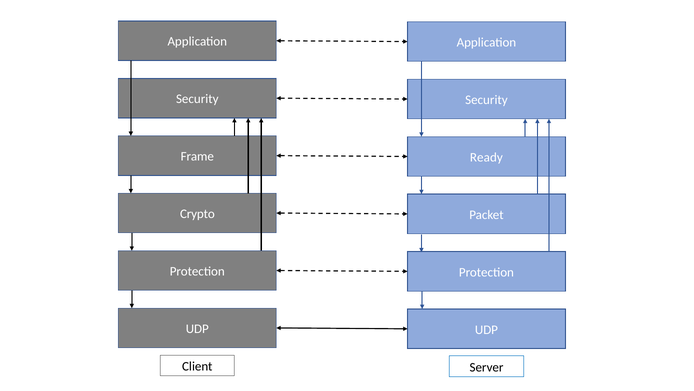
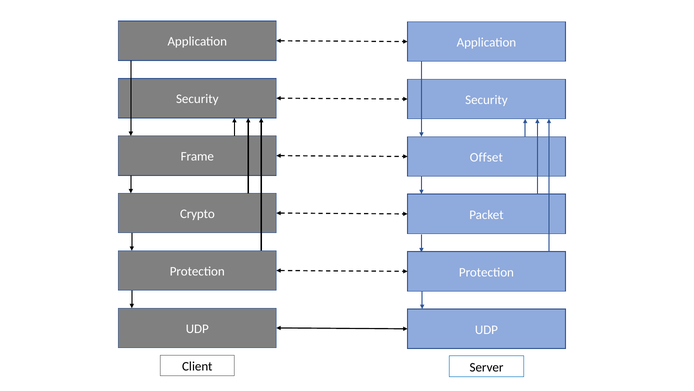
Ready: Ready -> Offset
